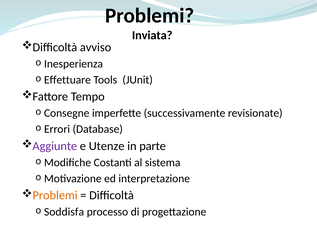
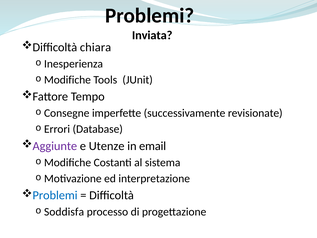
avviso: avviso -> chiara
Effettuare at (67, 80): Effettuare -> Modifiche
parte: parte -> email
Problemi at (55, 195) colour: orange -> blue
